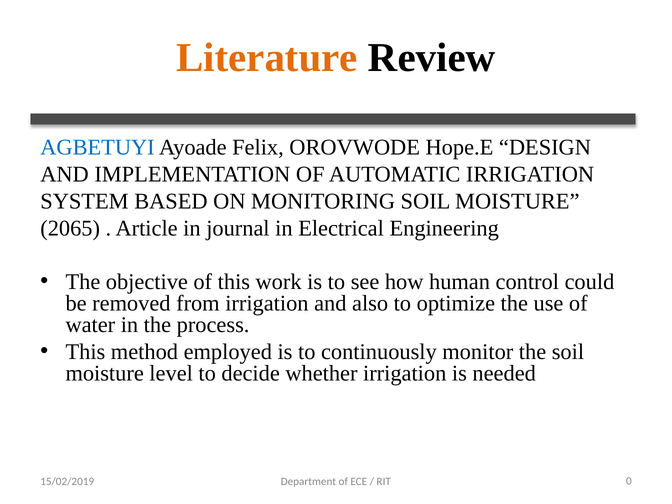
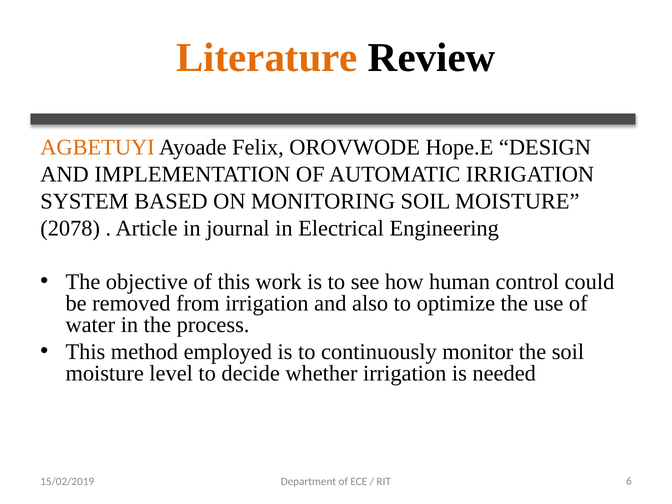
AGBETUYI colour: blue -> orange
2065: 2065 -> 2078
0: 0 -> 6
